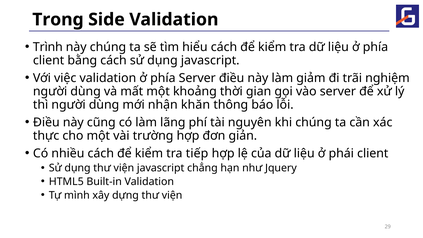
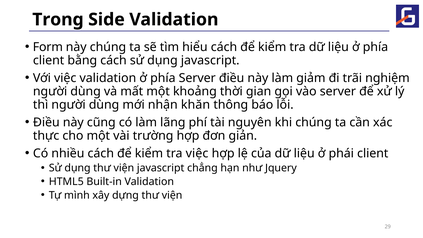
Trình: Trình -> Form
tra tiếp: tiếp -> việc
